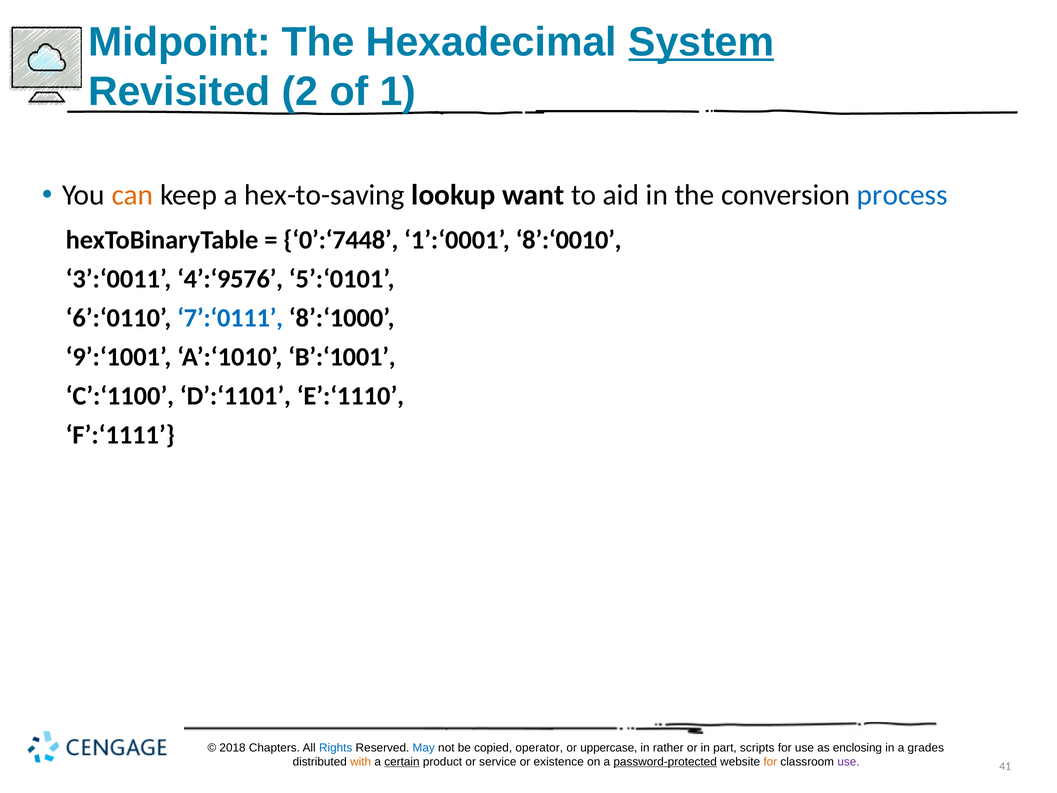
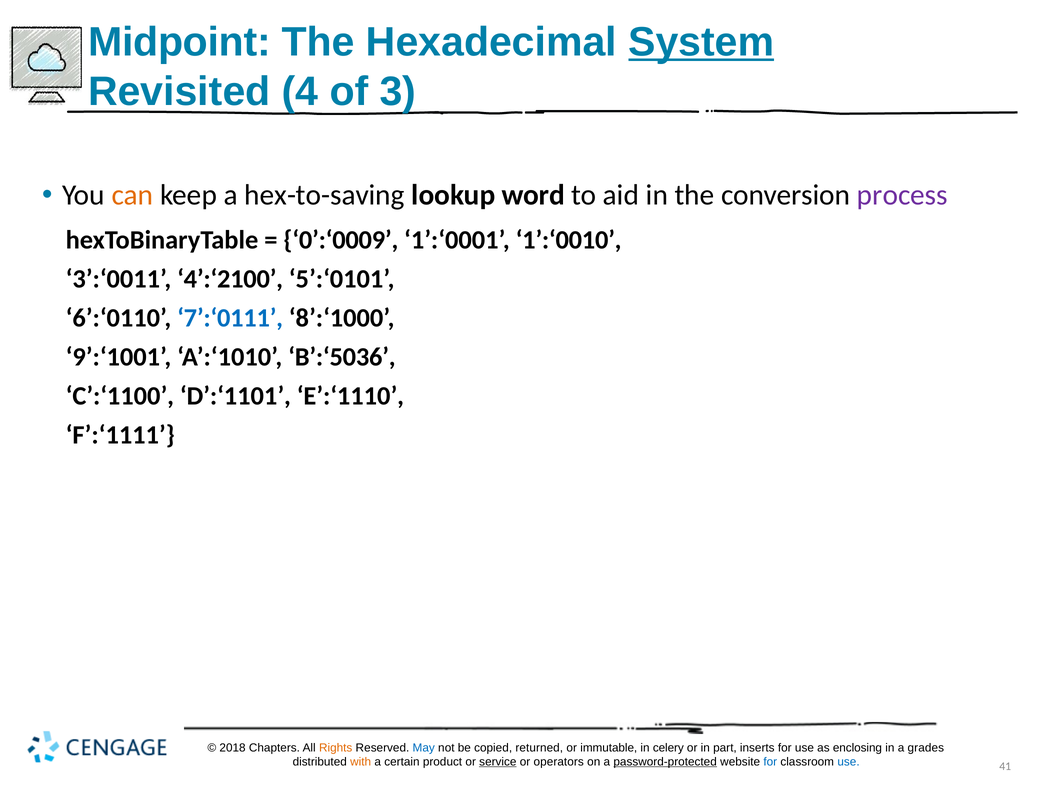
2: 2 -> 4
1: 1 -> 3
want: want -> word
process colour: blue -> purple
0’:‘7448: 0’:‘7448 -> 0’:‘0009
8’:‘0010: 8’:‘0010 -> 1’:‘0010
4’:‘9576: 4’:‘9576 -> 4’:‘2100
B’:‘1001: B’:‘1001 -> B’:‘5036
Rights colour: blue -> orange
operator: operator -> returned
uppercase: uppercase -> immutable
rather: rather -> celery
scripts: scripts -> inserts
certain underline: present -> none
service underline: none -> present
existence: existence -> operators
for at (770, 761) colour: orange -> blue
use at (849, 761) colour: purple -> blue
